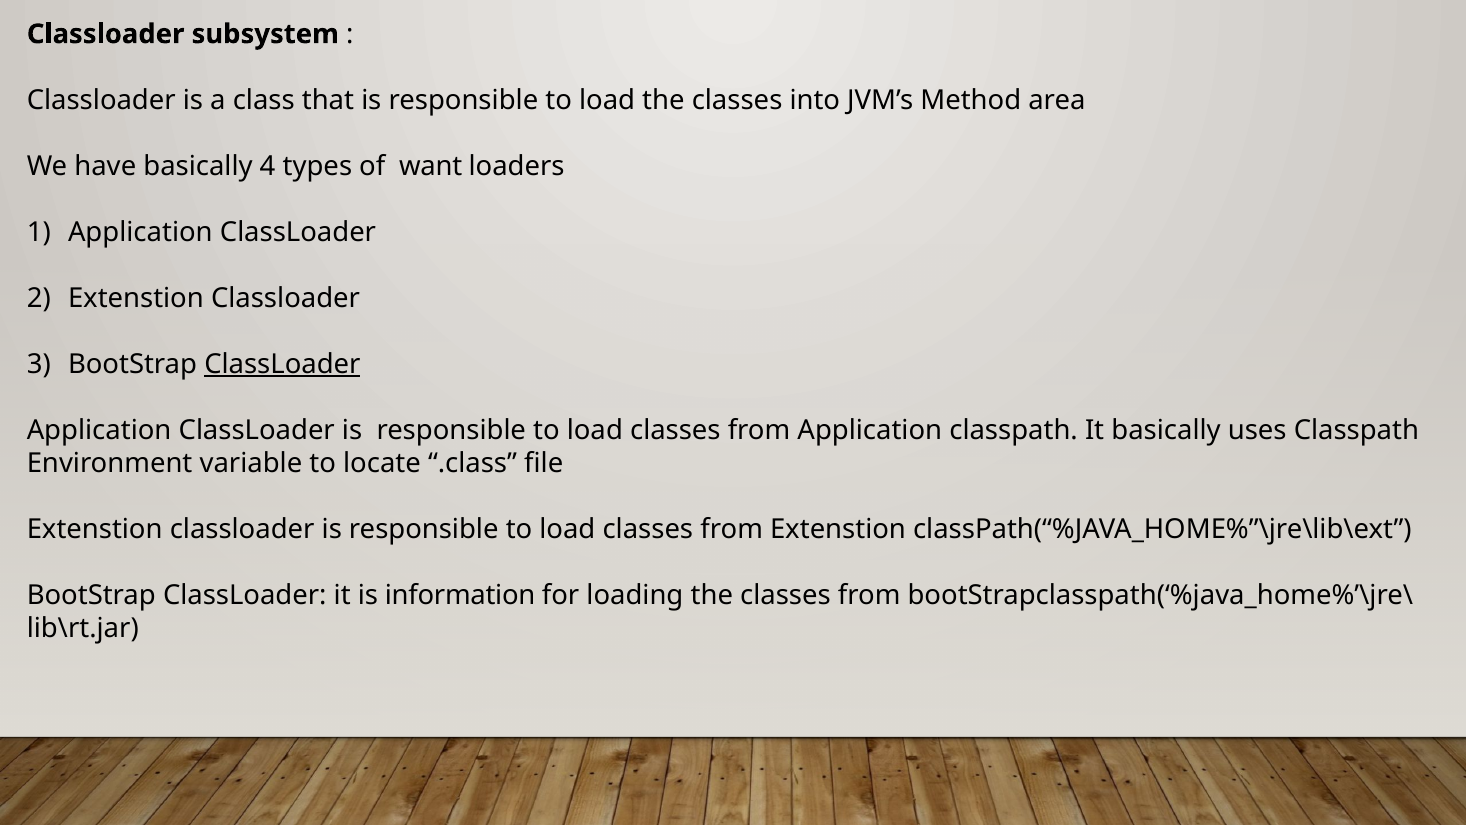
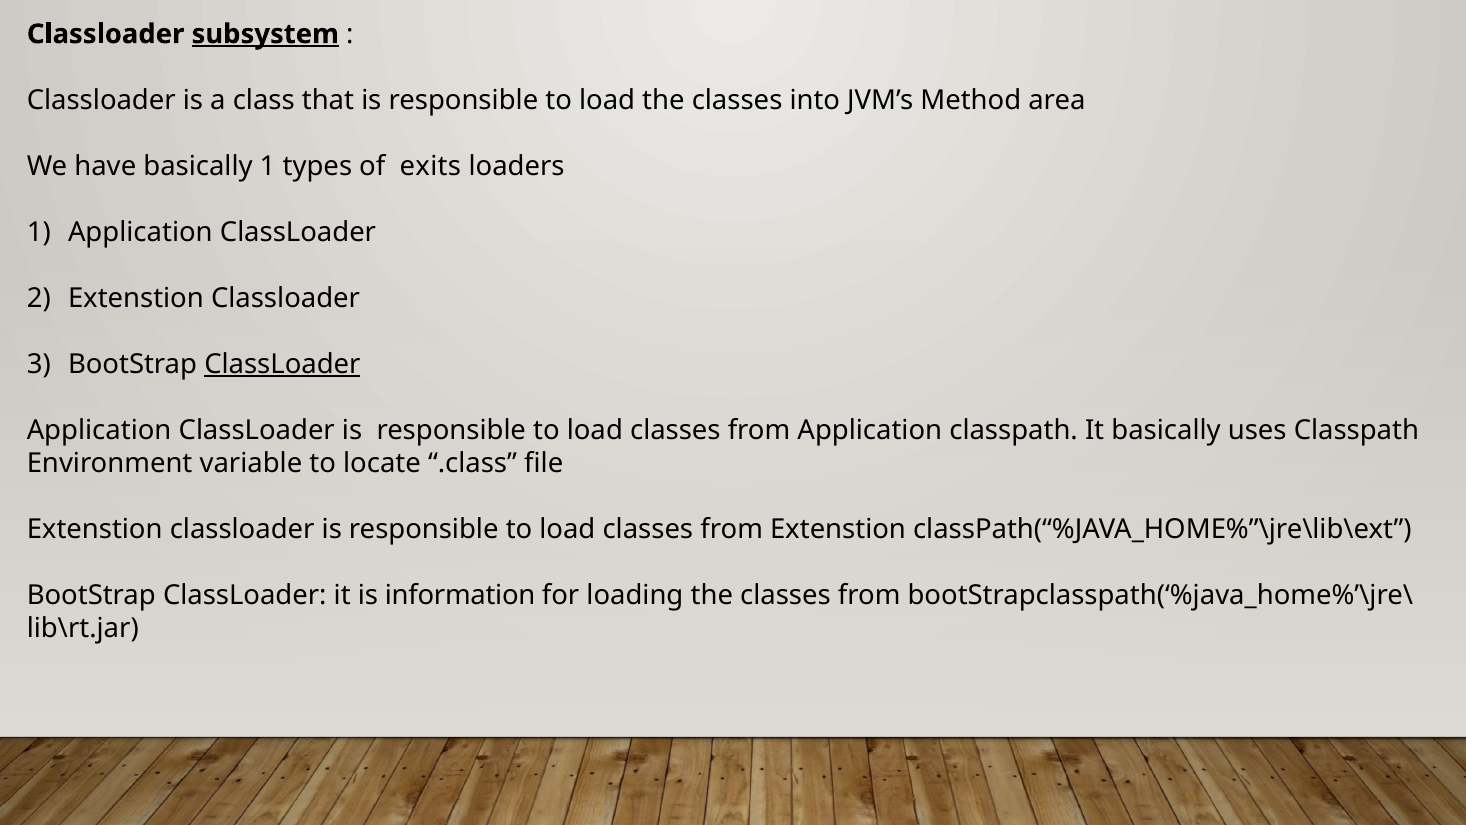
subsystem underline: none -> present
basically 4: 4 -> 1
want: want -> exits
